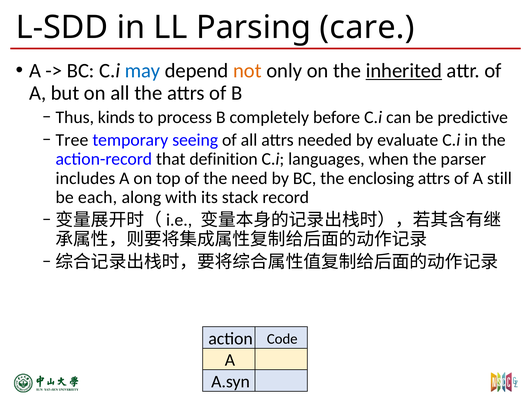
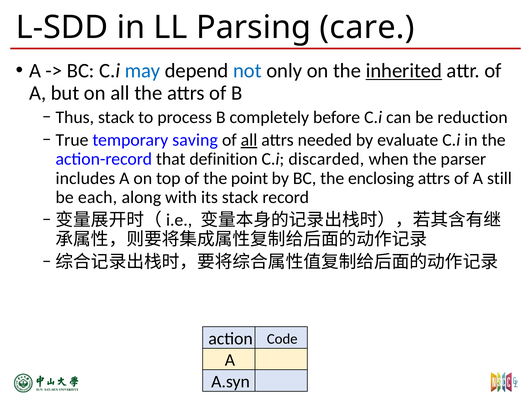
not colour: orange -> blue
Thus kinds: kinds -> stack
predictive: predictive -> reduction
Tree: Tree -> True
seeing: seeing -> saving
all at (249, 140) underline: none -> present
languages: languages -> discarded
need: need -> point
